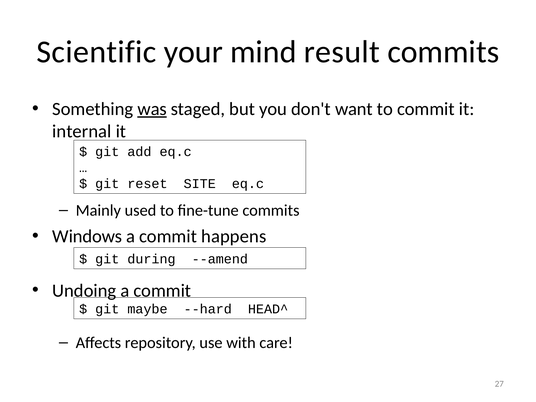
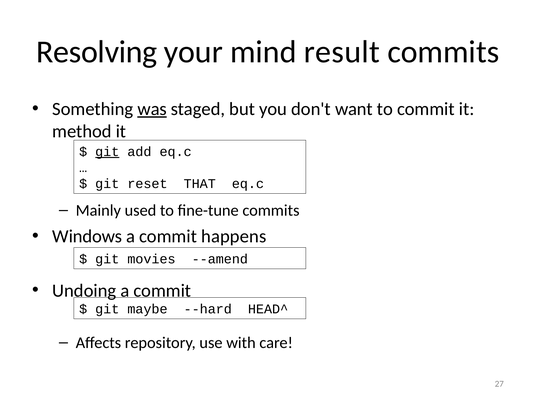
Scientific: Scientific -> Resolving
internal: internal -> method
git at (107, 152) underline: none -> present
SITE: SITE -> THAT
during: during -> movies
